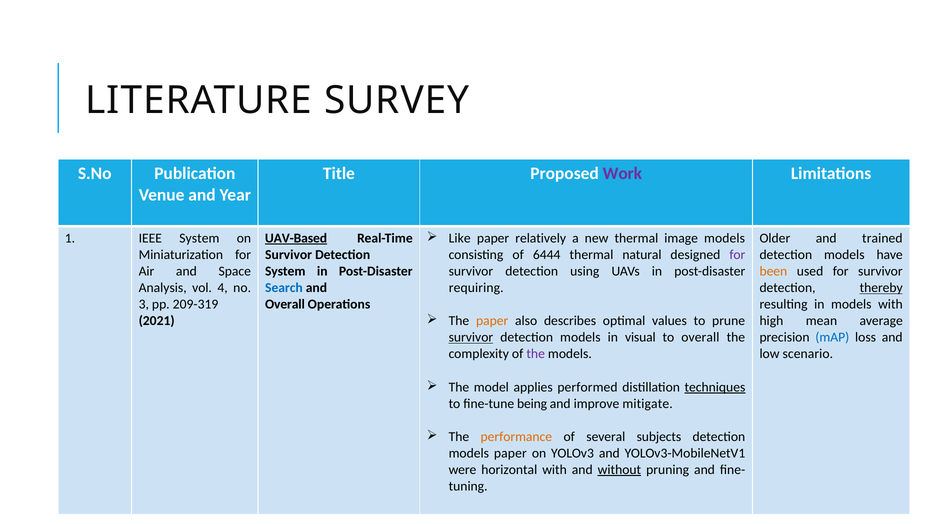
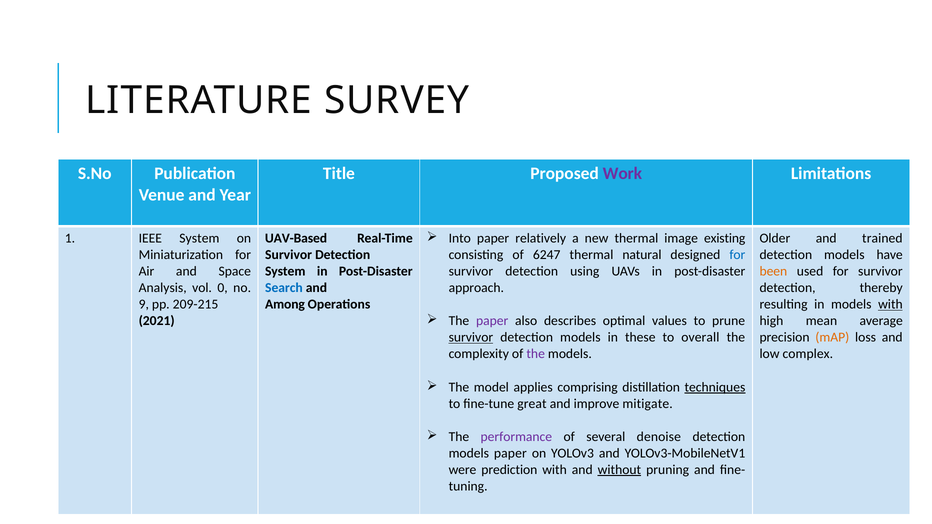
Like: Like -> Into
image models: models -> existing
UAV-Based underline: present -> none
6444: 6444 -> 6247
for at (737, 255) colour: purple -> blue
4: 4 -> 0
requiring: requiring -> approach
thereby underline: present -> none
3: 3 -> 9
209-319: 209-319 -> 209-215
Overall at (285, 305): Overall -> Among
with at (890, 305) underline: none -> present
paper at (492, 321) colour: orange -> purple
visual: visual -> these
mAP colour: blue -> orange
scenario: scenario -> complex
performed: performed -> comprising
being: being -> great
performance colour: orange -> purple
subjects: subjects -> denoise
horizontal: horizontal -> prediction
